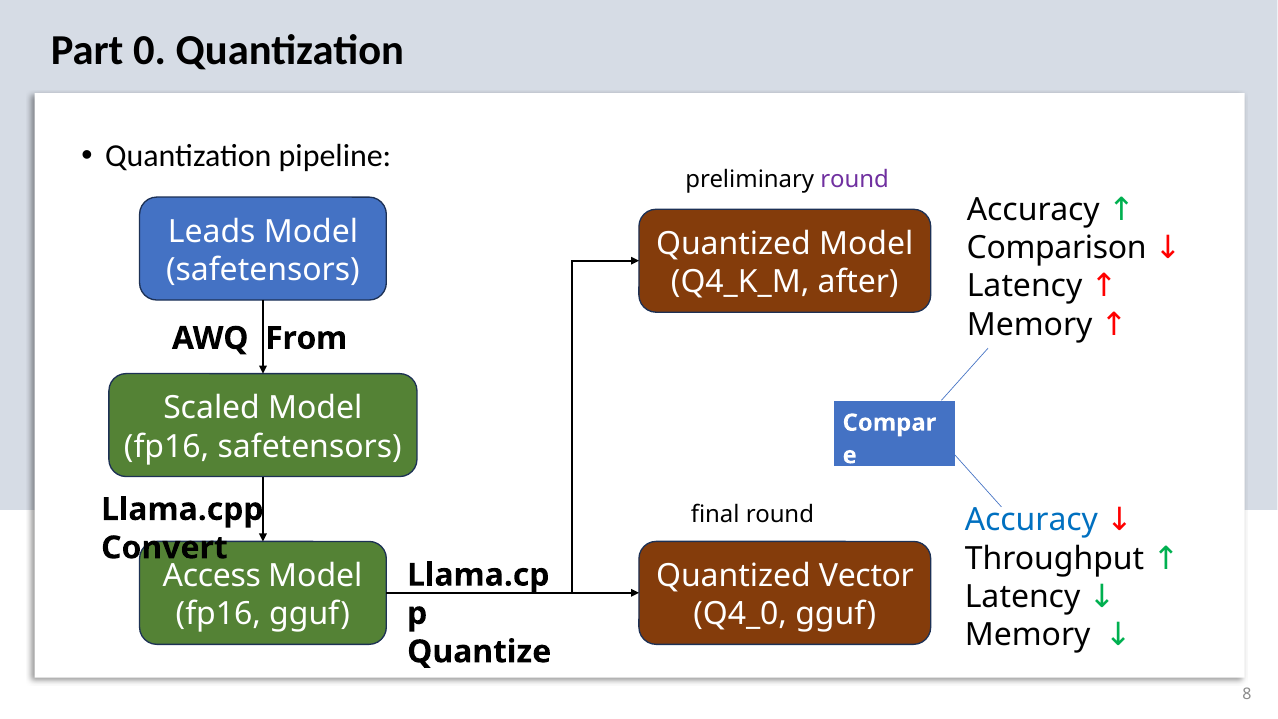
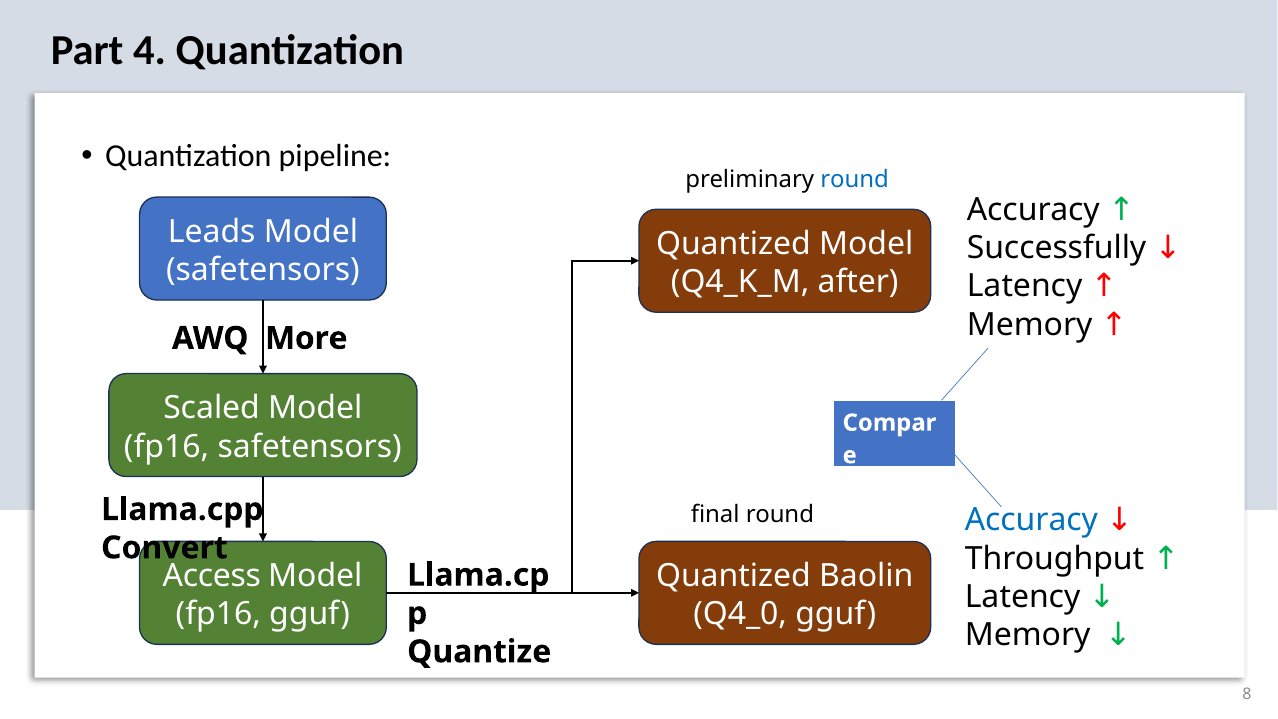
0: 0 -> 4
round at (855, 179) colour: purple -> blue
Comparison: Comparison -> Successfully
From: From -> More
Vector: Vector -> Baolin
